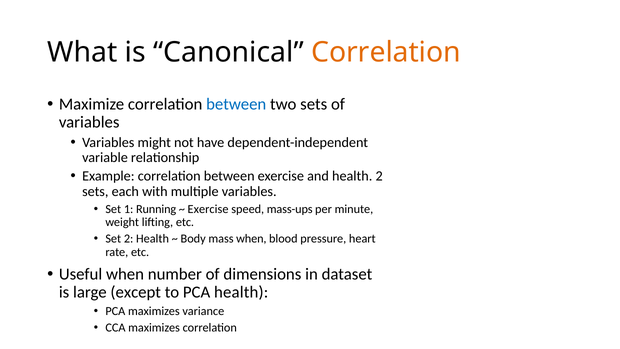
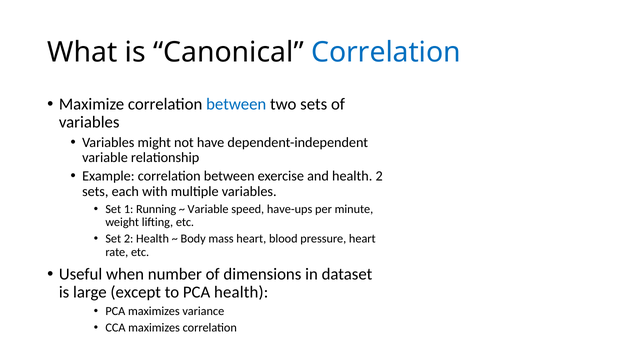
Correlation at (386, 52) colour: orange -> blue
Exercise at (208, 209): Exercise -> Variable
mass-ups: mass-ups -> have-ups
mass when: when -> heart
